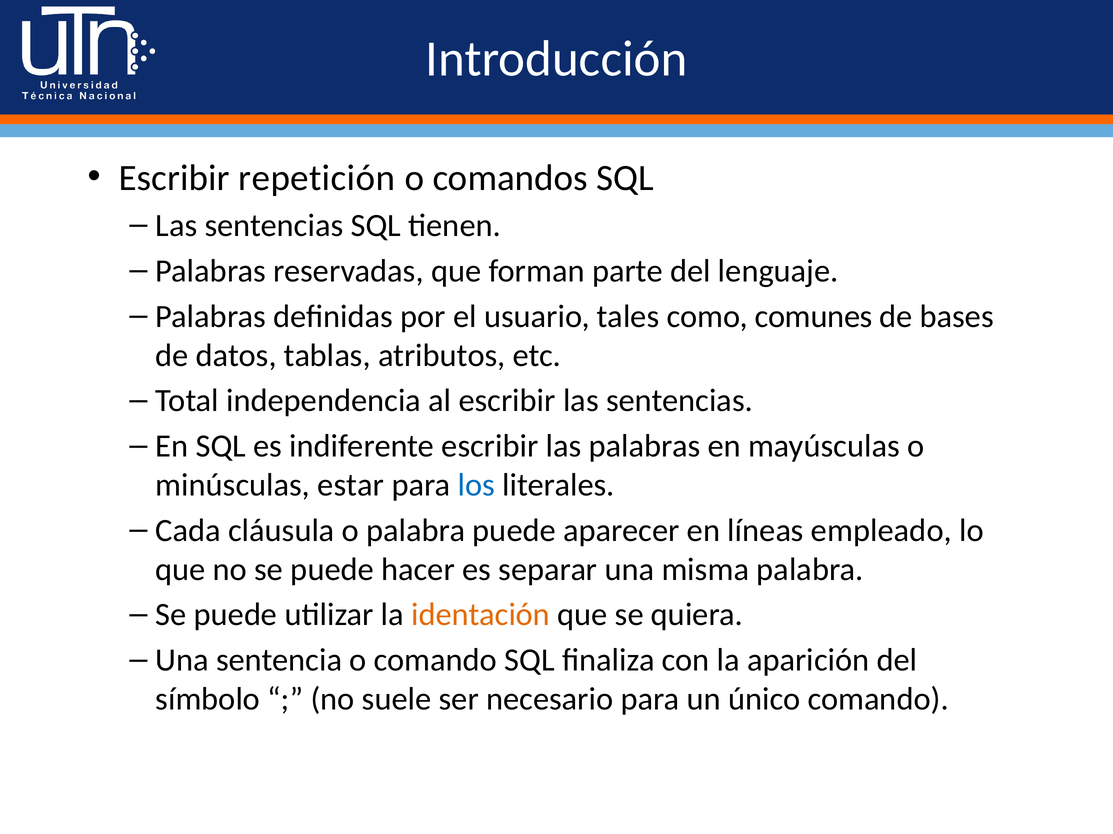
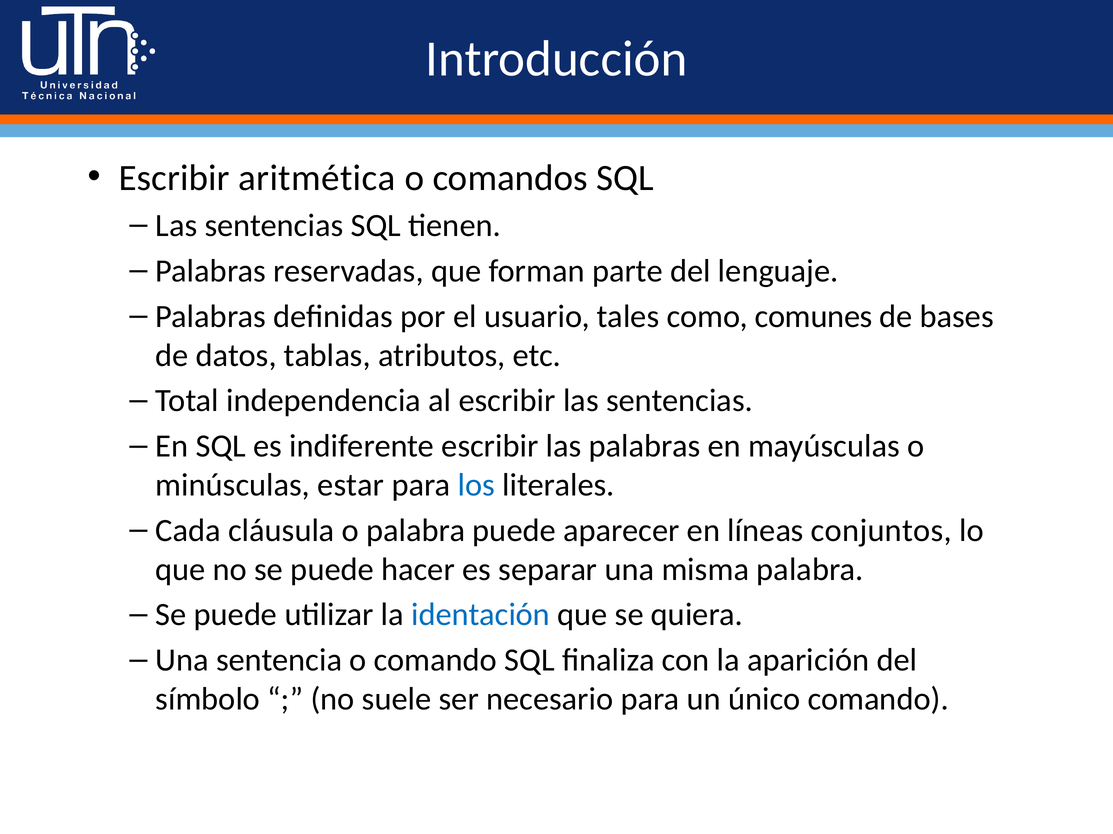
repetición: repetición -> aritmética
empleado: empleado -> conjuntos
identación colour: orange -> blue
